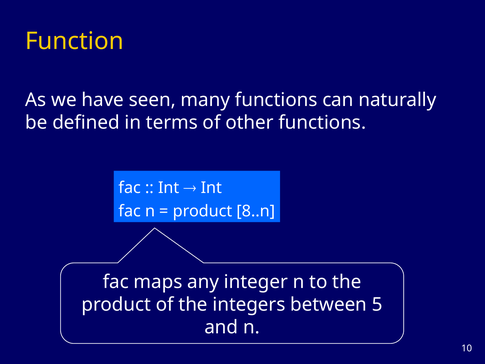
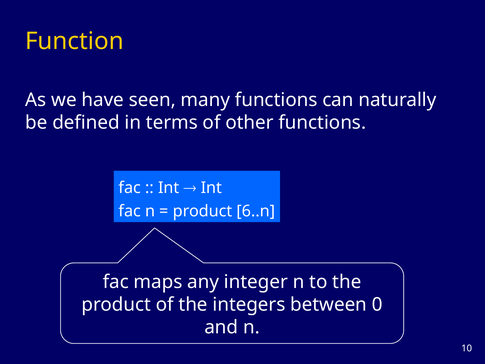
8..n: 8..n -> 6..n
5: 5 -> 0
